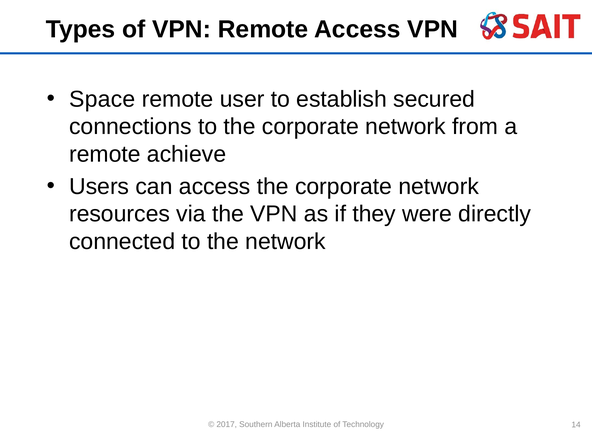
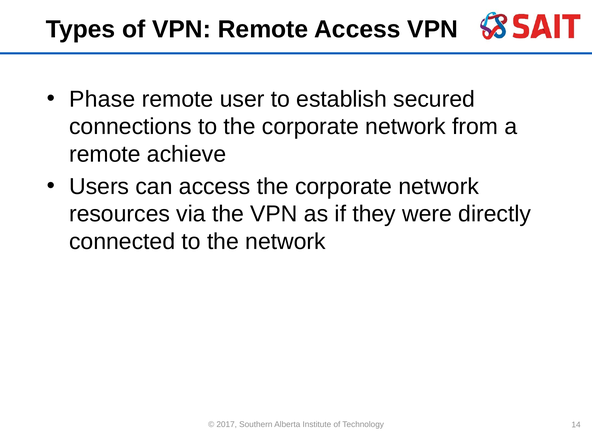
Space: Space -> Phase
